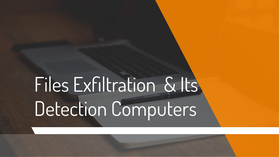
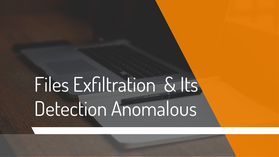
Computers: Computers -> Anomalous
